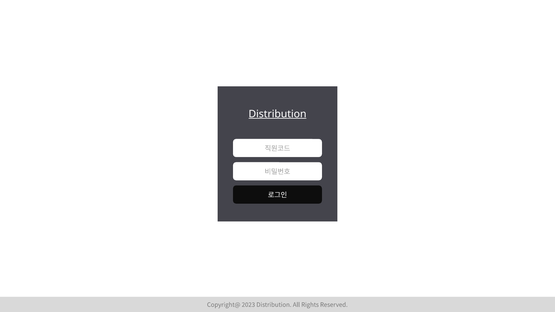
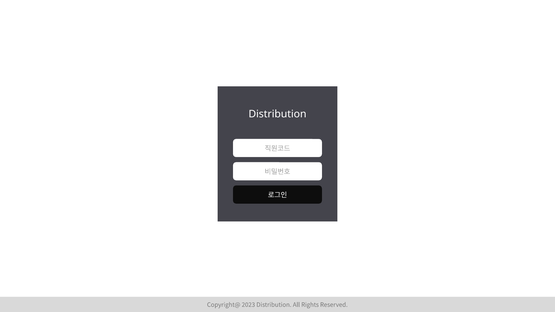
Distribution at (277, 114) underline: present -> none
